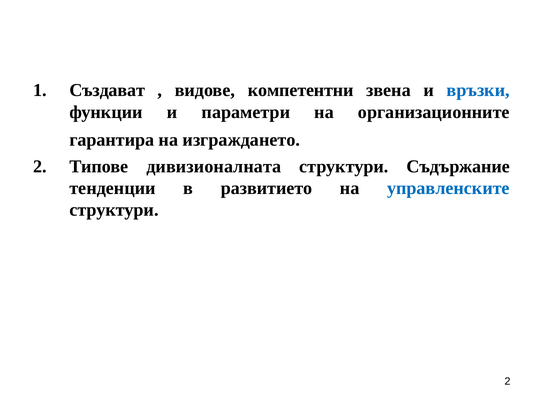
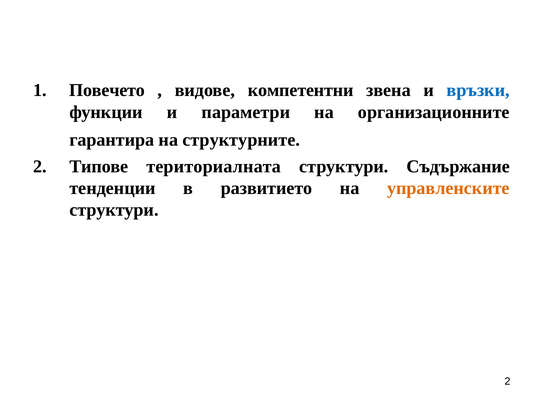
Създават: Създават -> Повечето
изграждането: изграждането -> структурните
дивизионалната: дивизионалната -> териториалната
управленските colour: blue -> orange
